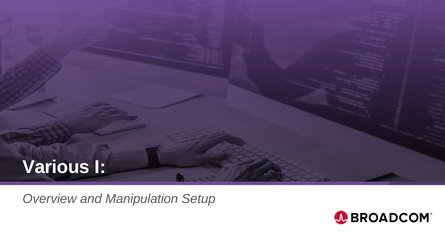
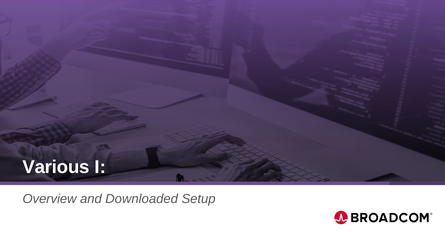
Manipulation: Manipulation -> Downloaded
